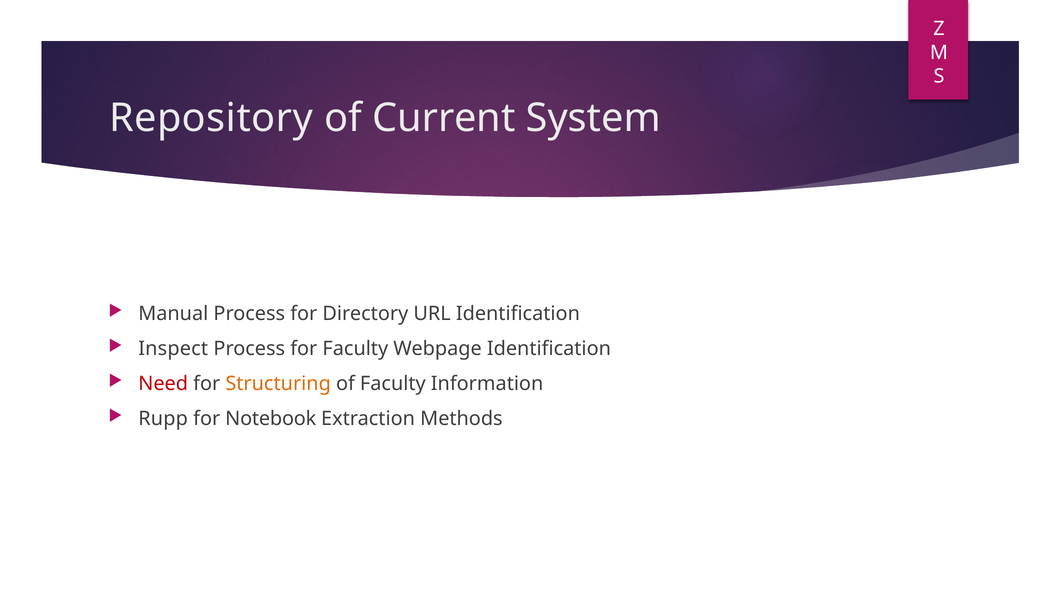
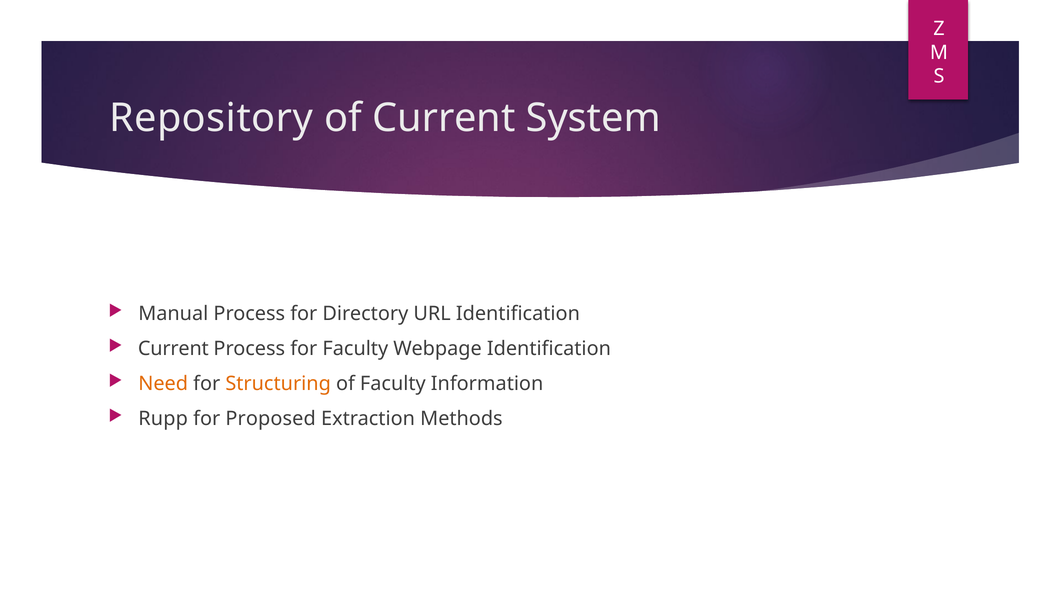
Inspect at (173, 349): Inspect -> Current
Need colour: red -> orange
Notebook: Notebook -> Proposed
